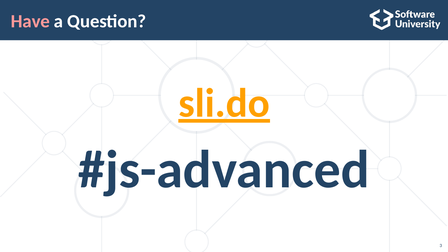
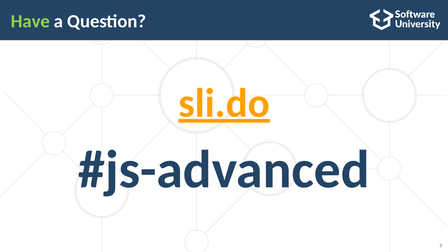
Have colour: pink -> light green
